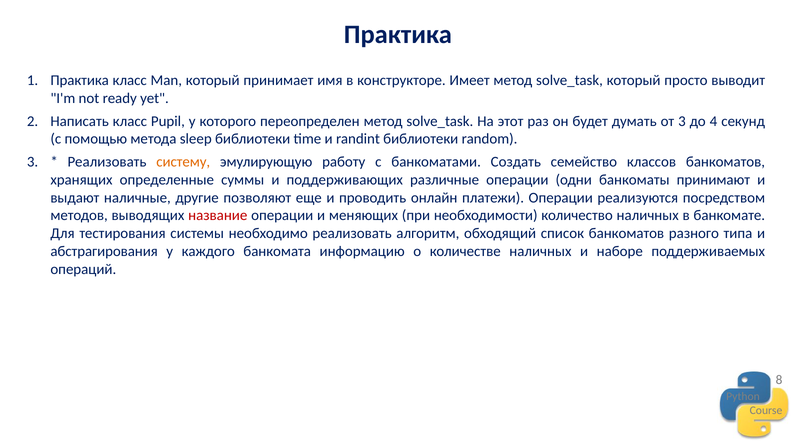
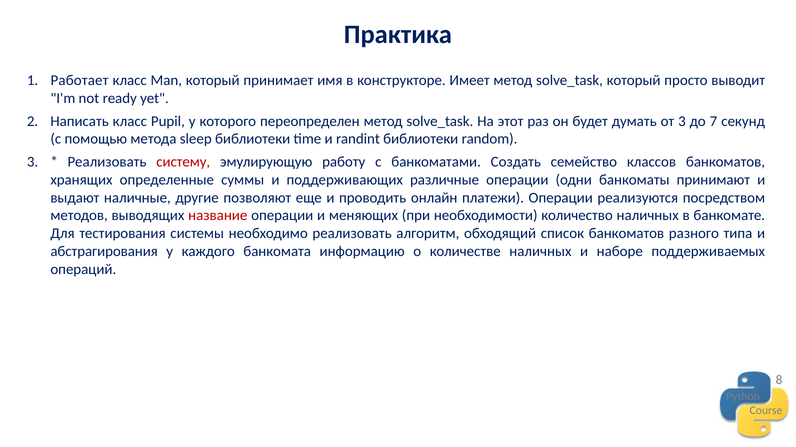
Практика at (80, 81): Практика -> Работает
4: 4 -> 7
систему colour: orange -> red
